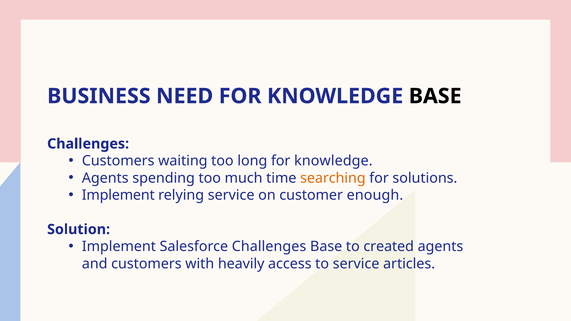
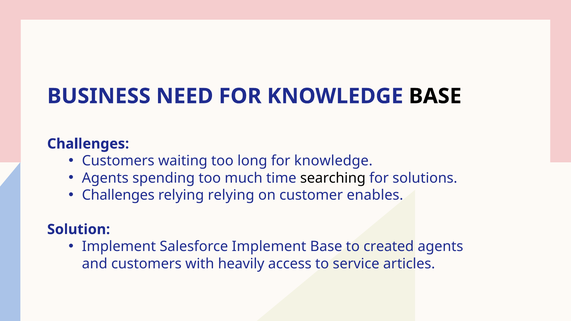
searching colour: orange -> black
Implement at (118, 195): Implement -> Challenges
relying service: service -> relying
enough: enough -> enables
Salesforce Challenges: Challenges -> Implement
